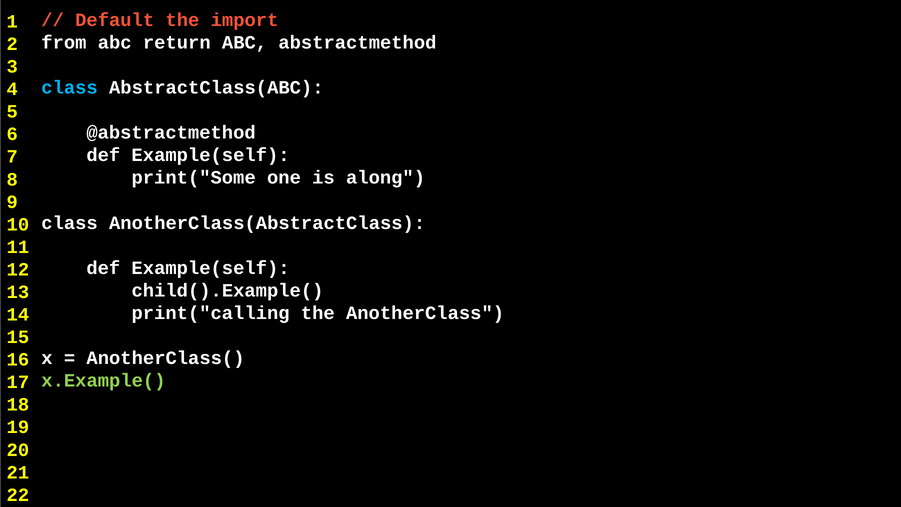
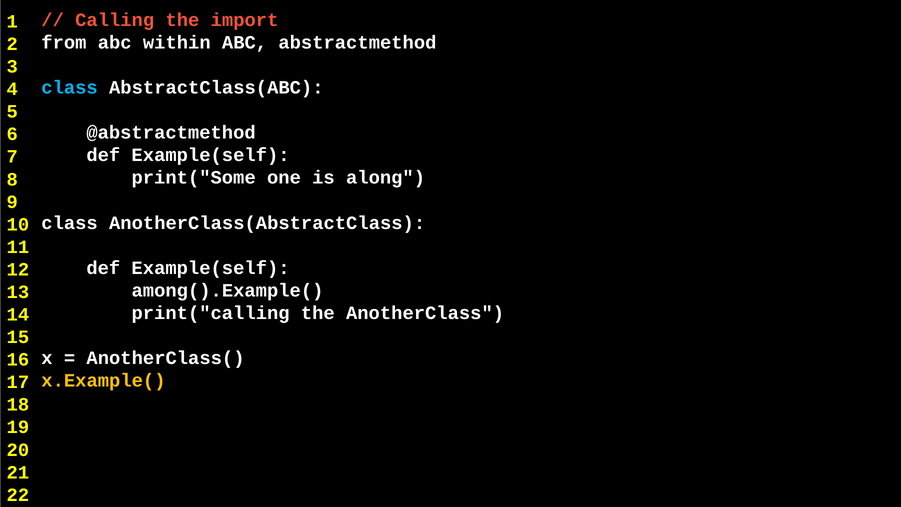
Default: Default -> Calling
return: return -> within
child().Example(: child().Example( -> among().Example(
x.Example( colour: light green -> yellow
